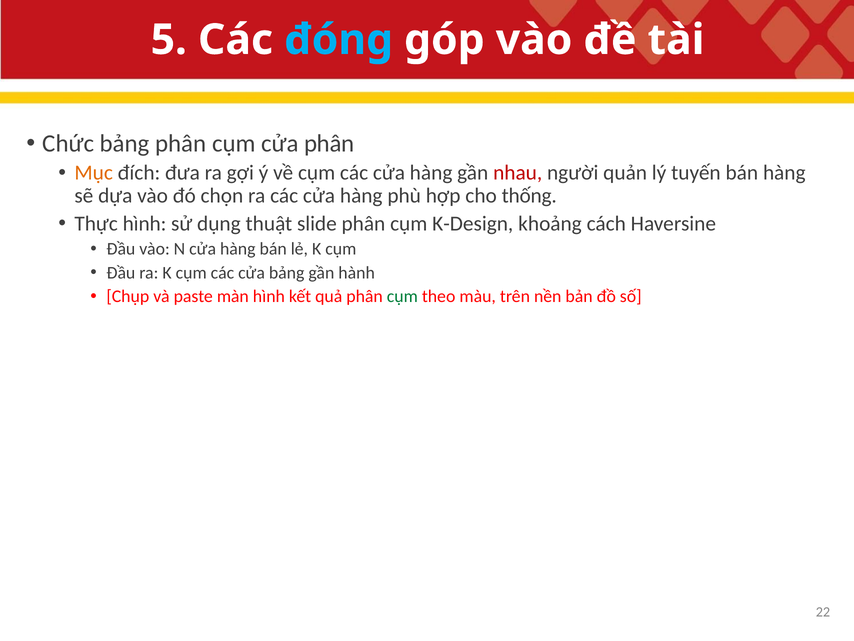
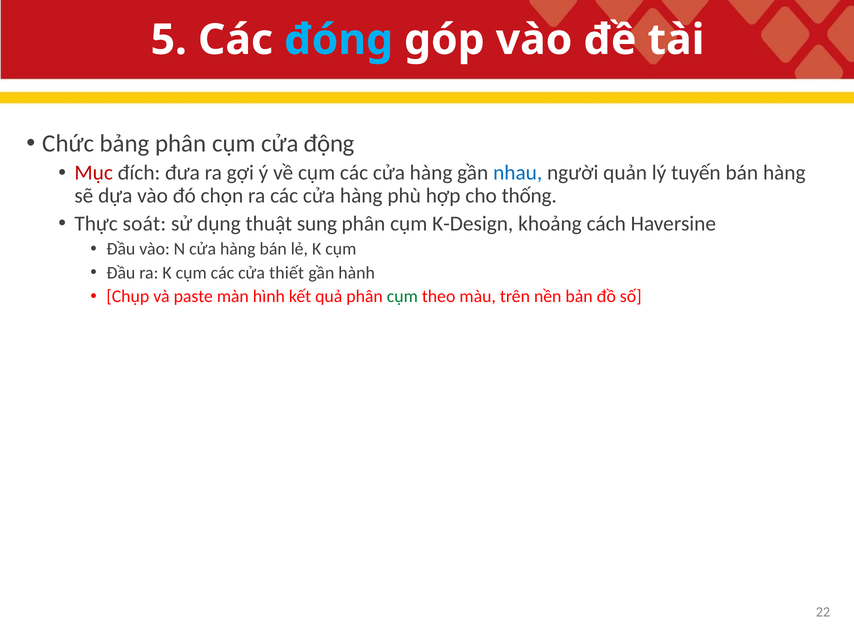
cửa phân: phân -> động
Mục colour: orange -> red
nhau colour: red -> blue
Thực hình: hình -> soát
slide: slide -> sung
cửa bảng: bảng -> thiết
